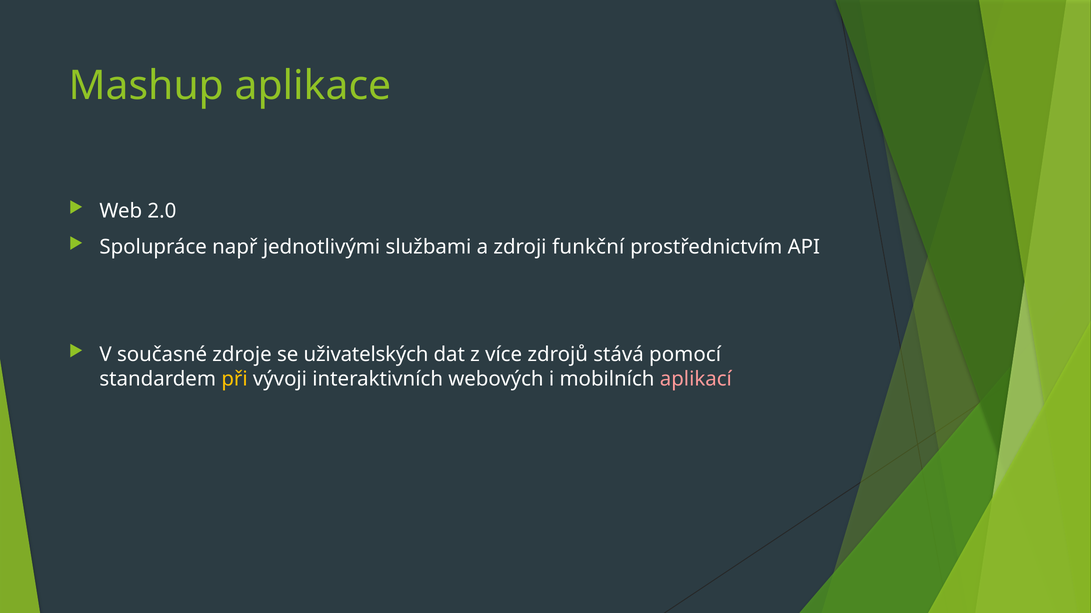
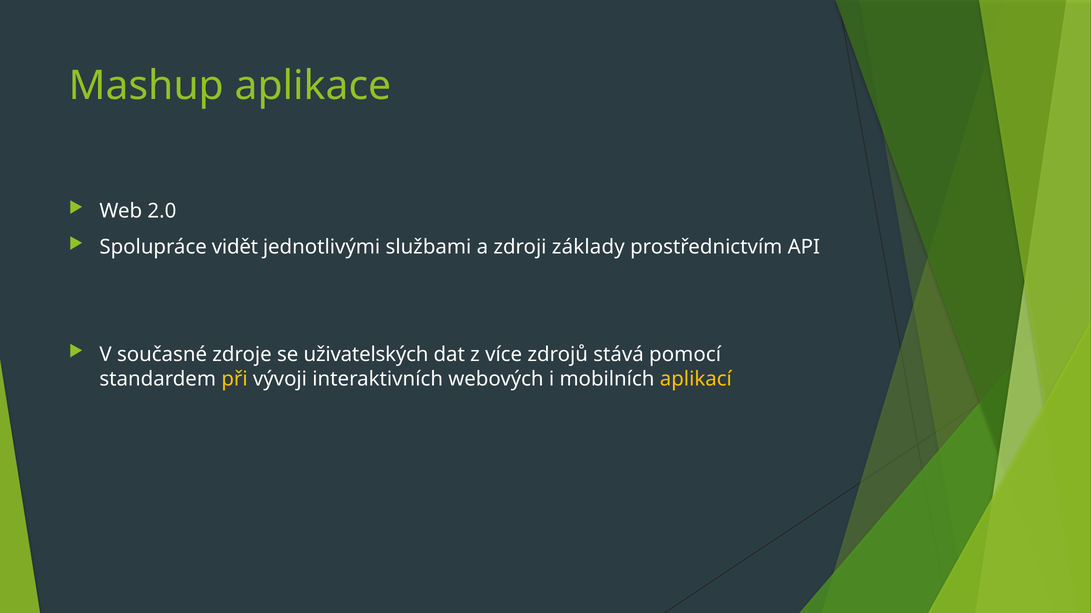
např: např -> vidět
funkční: funkční -> základy
aplikací colour: pink -> yellow
